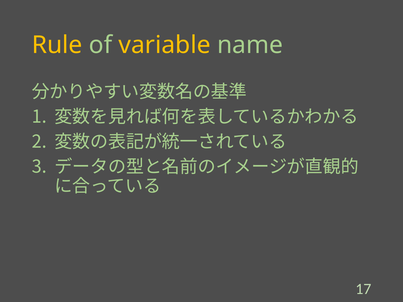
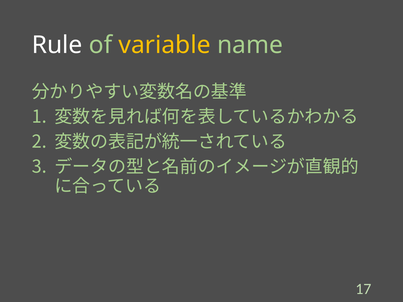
Rule colour: yellow -> white
